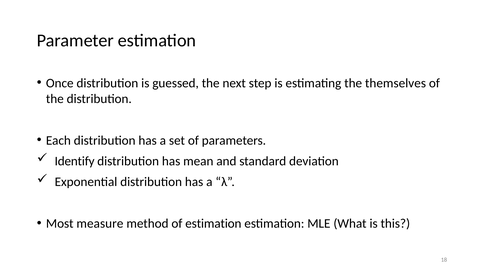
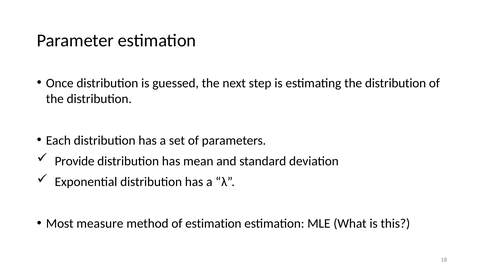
estimating the themselves: themselves -> distribution
Identify: Identify -> Provide
